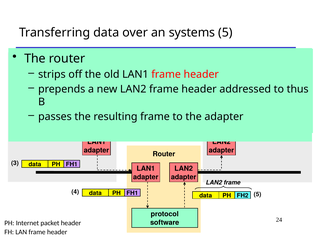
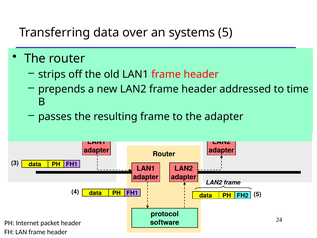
thus: thus -> time
